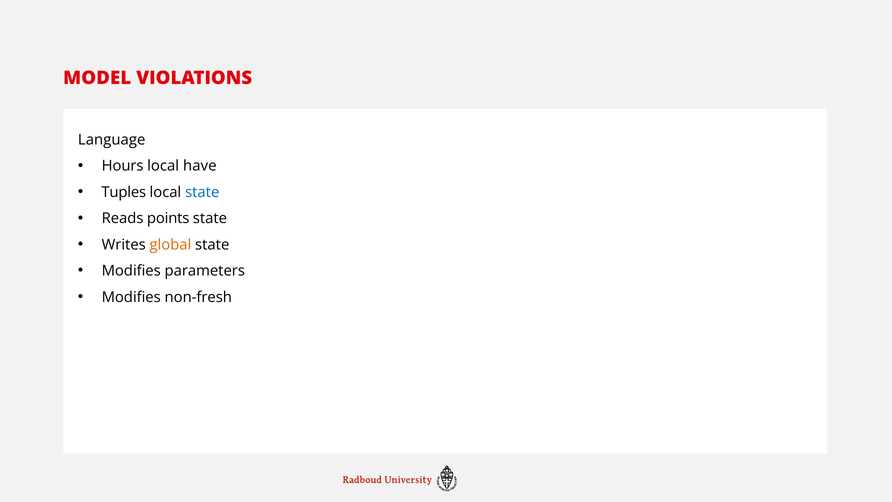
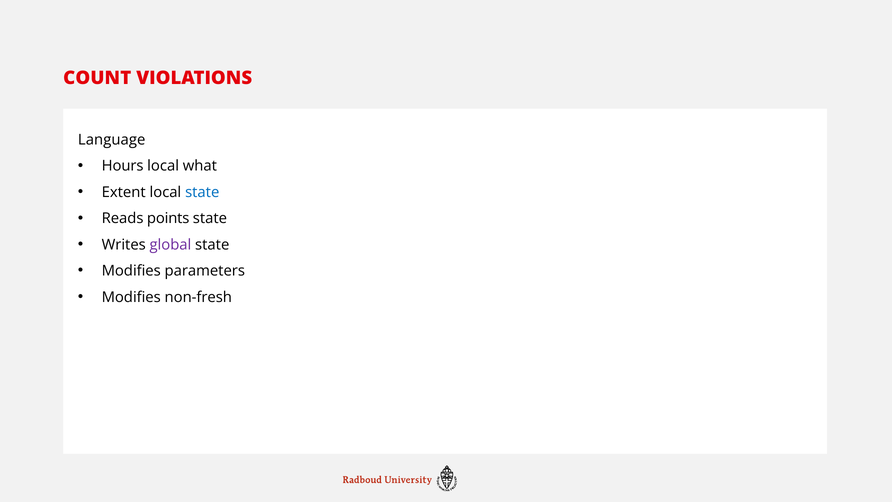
MODEL: MODEL -> COUNT
have: have -> what
Tuples: Tuples -> Extent
global colour: orange -> purple
